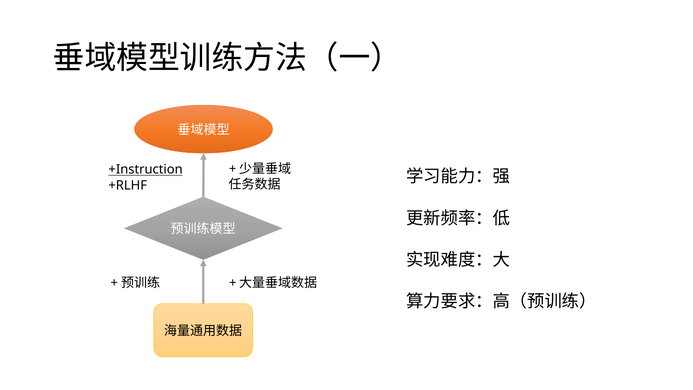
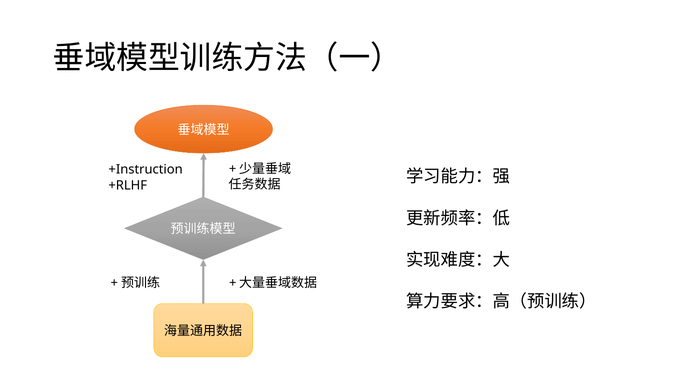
+Instruction underline: present -> none
